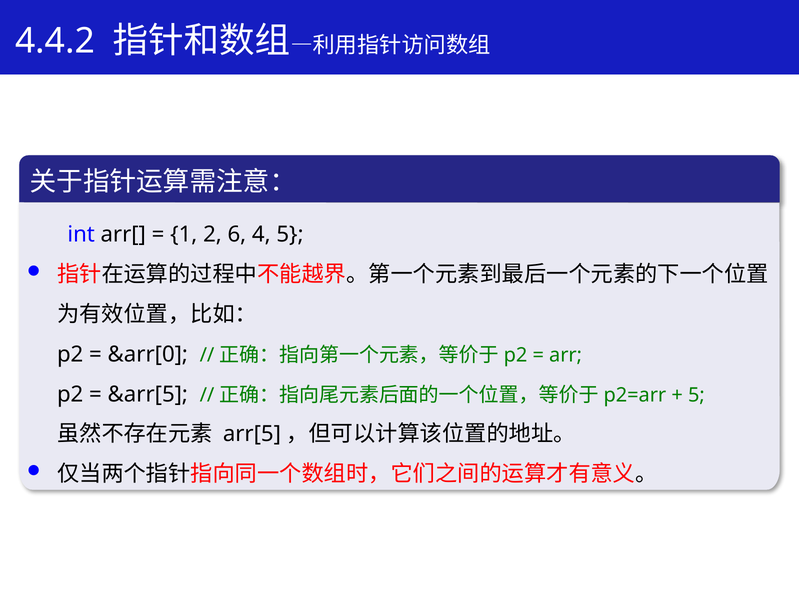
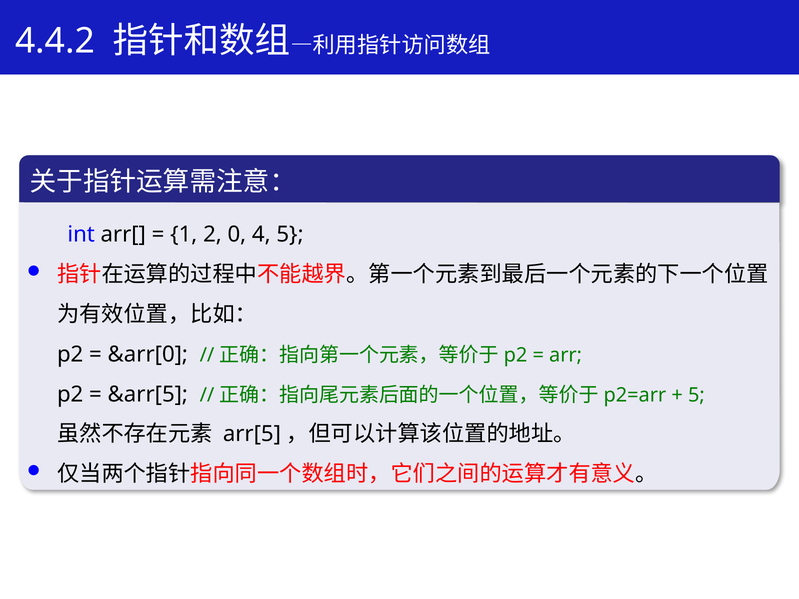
6: 6 -> 0
